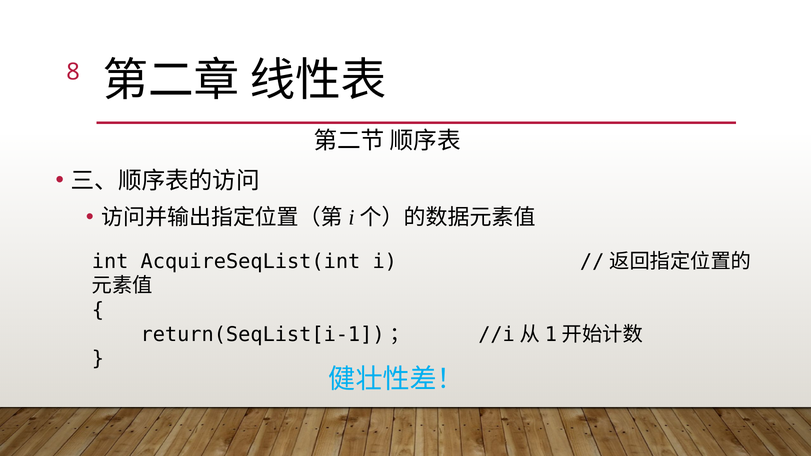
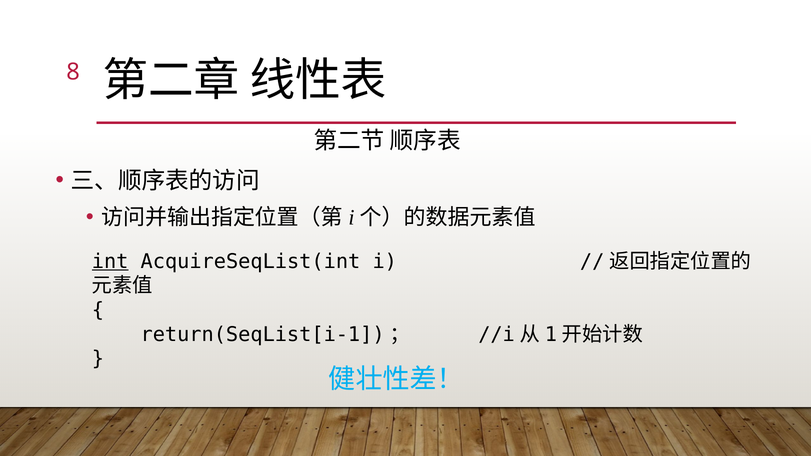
int underline: none -> present
